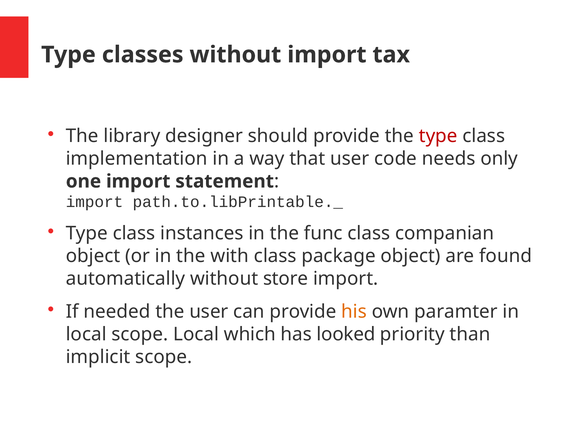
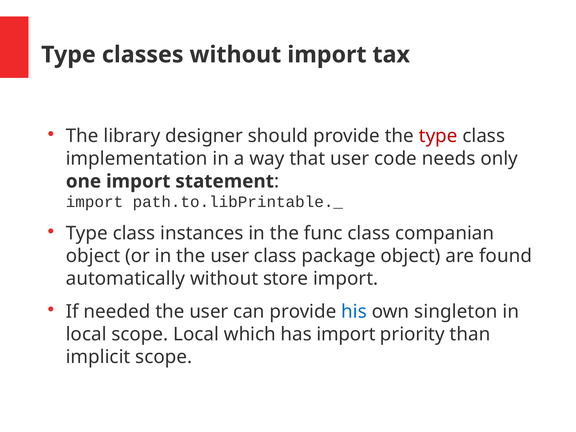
in the with: with -> user
his colour: orange -> blue
paramter: paramter -> singleton
has looked: looked -> import
